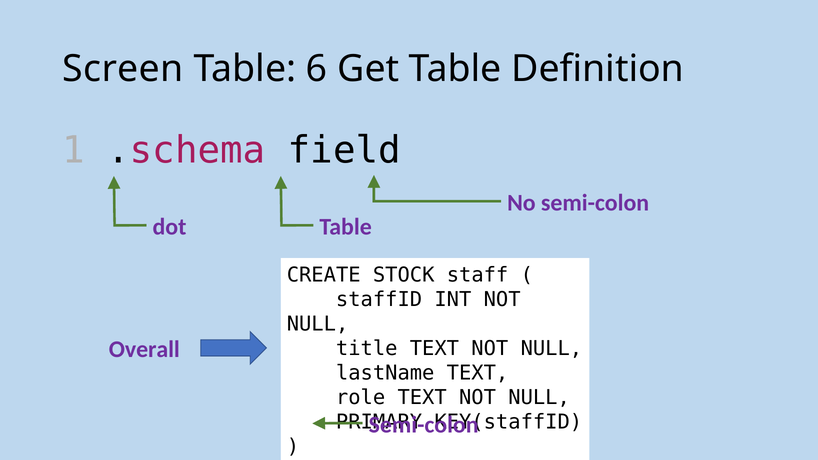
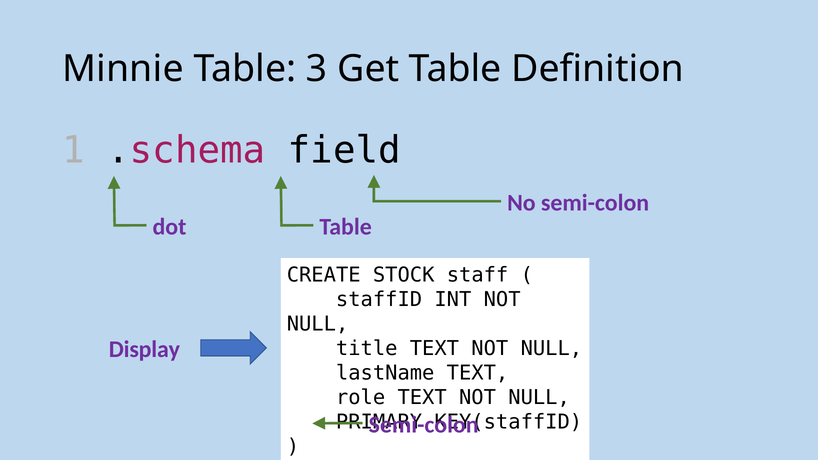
Screen: Screen -> Minnie
6: 6 -> 3
Overall: Overall -> Display
